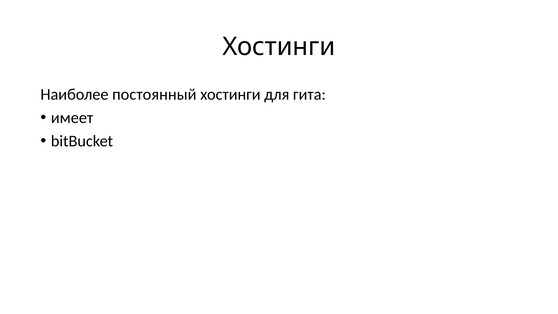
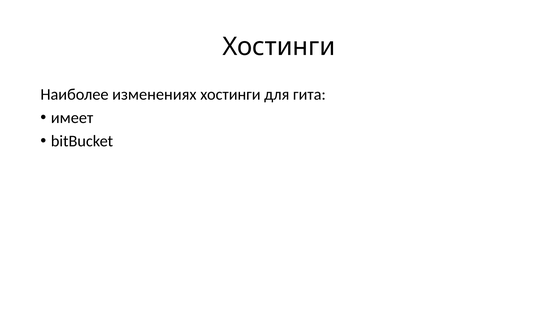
постоянный: постоянный -> изменениях
